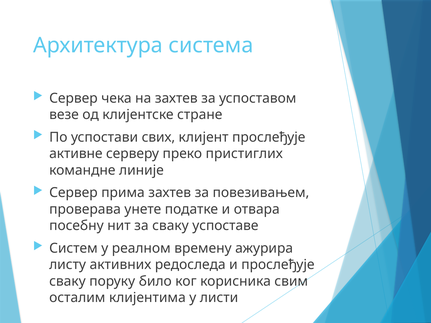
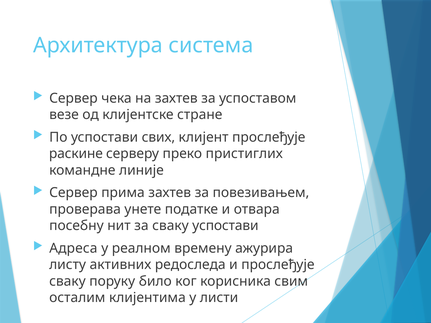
активне: активне -> раскине
сваку успоставе: успоставе -> успостави
Систем: Систем -> Адреса
